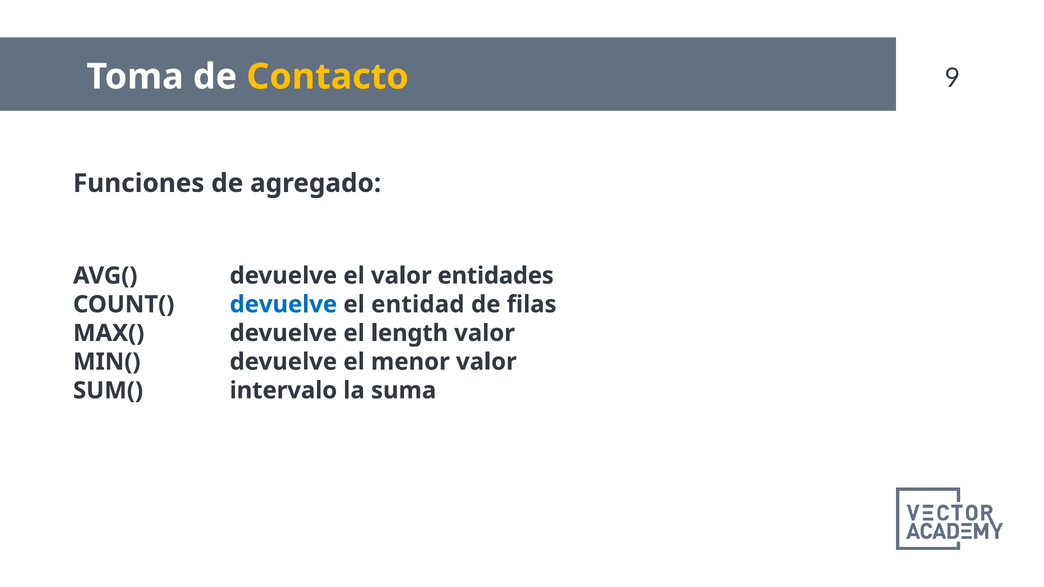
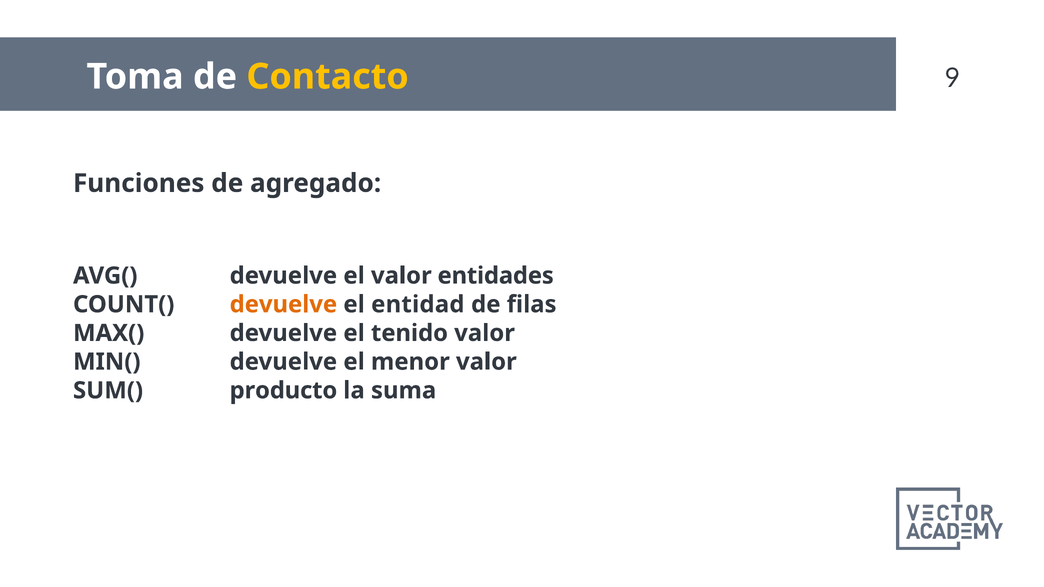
devuelve at (283, 305) colour: blue -> orange
length: length -> tenido
intervalo: intervalo -> producto
